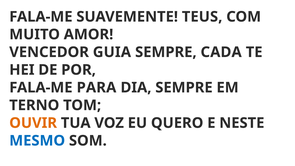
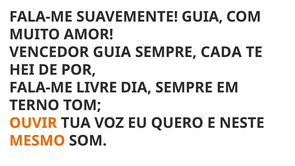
SUAVEMENTE TEUS: TEUS -> GUIA
PARA: PARA -> LIVRE
MESMO colour: blue -> orange
